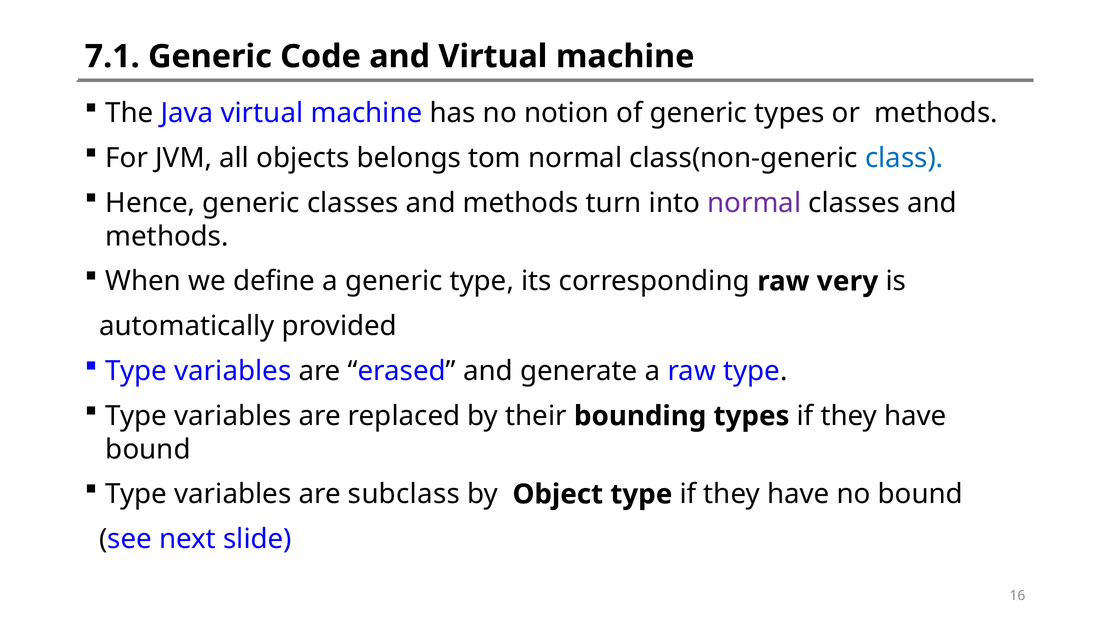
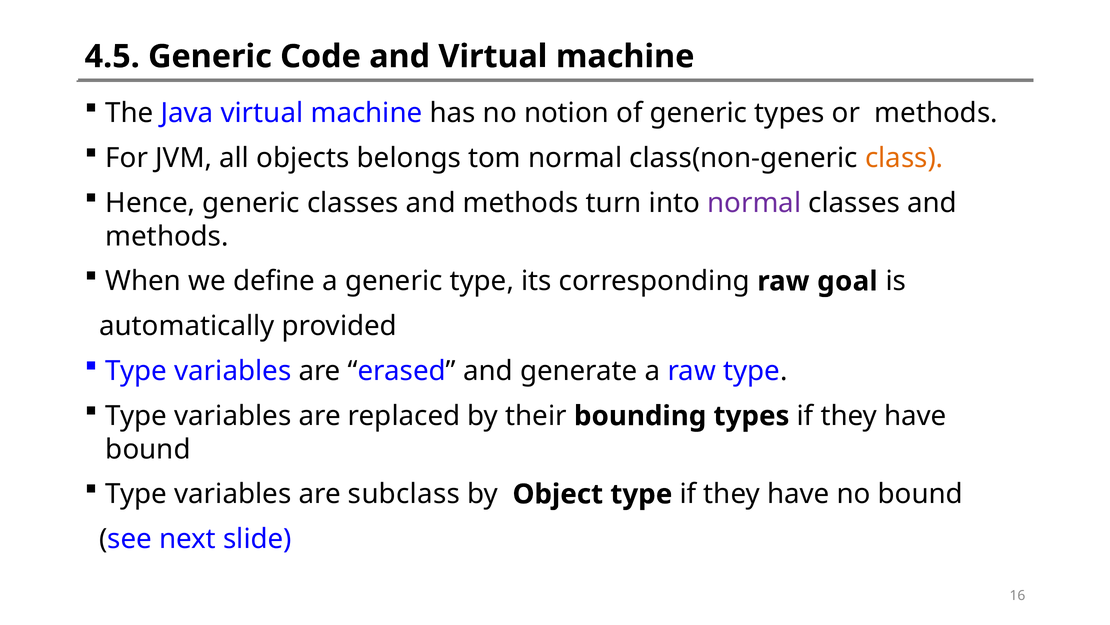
7.1: 7.1 -> 4.5
class colour: blue -> orange
very: very -> goal
